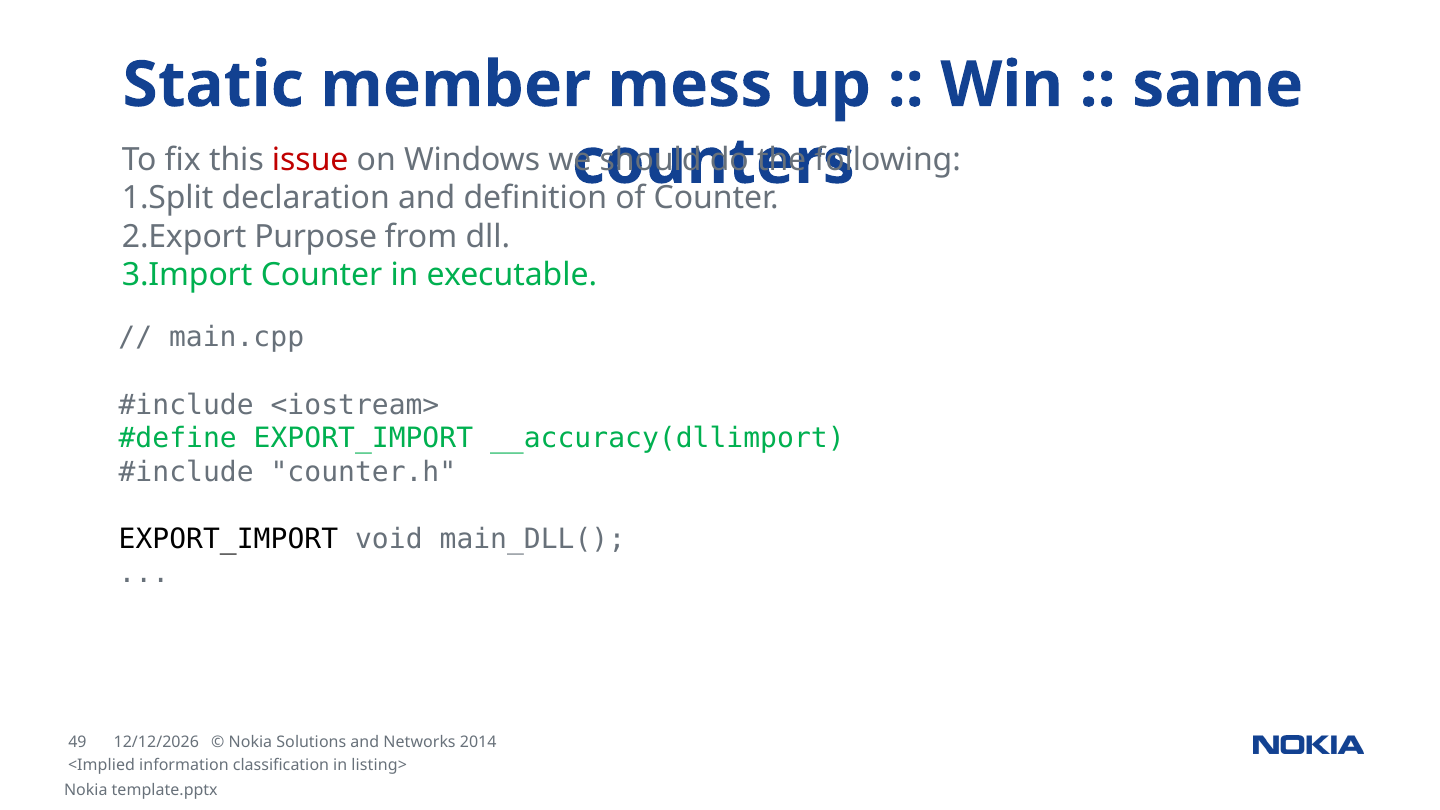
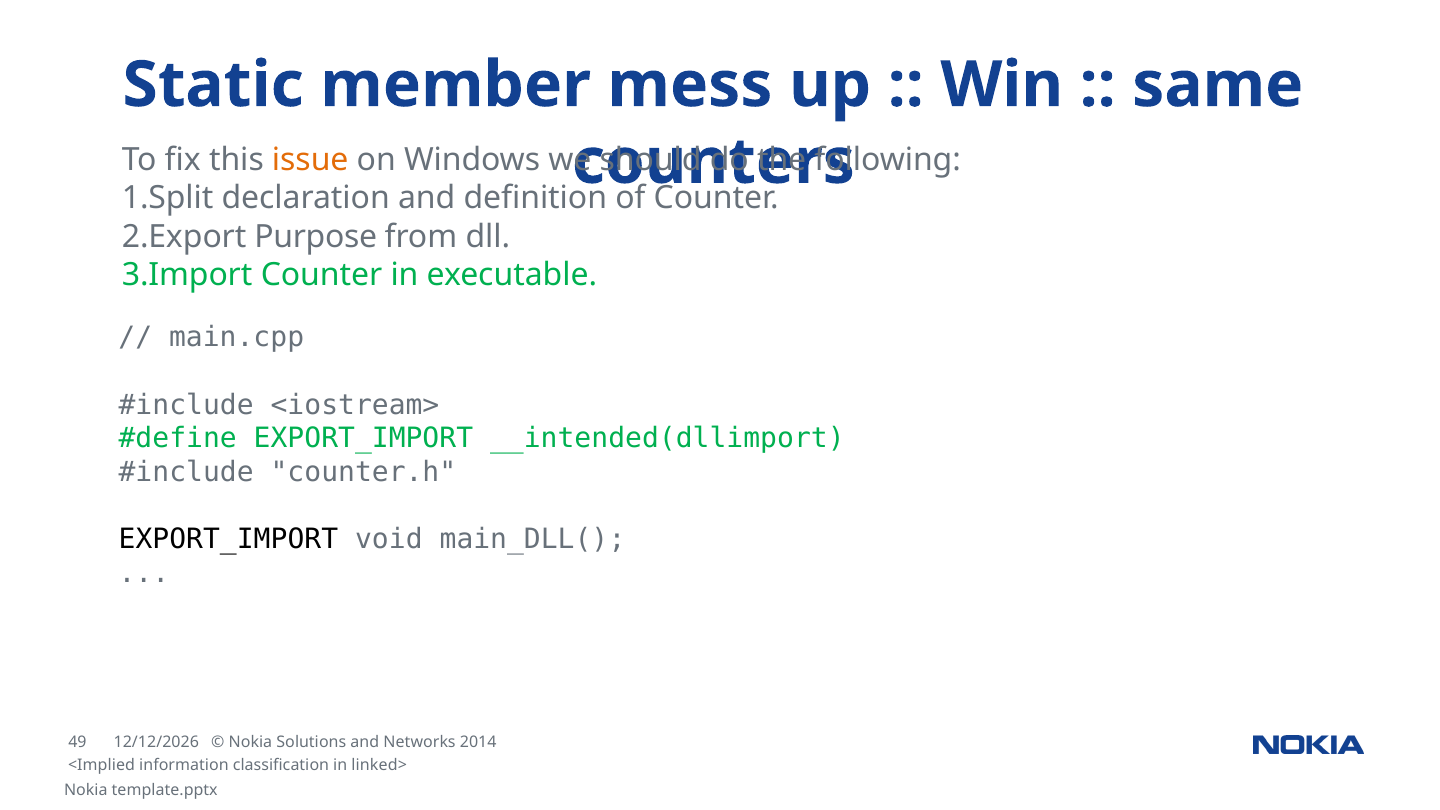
issue colour: red -> orange
__accuracy(dllimport: __accuracy(dllimport -> __intended(dllimport
listing>: listing> -> linked>
